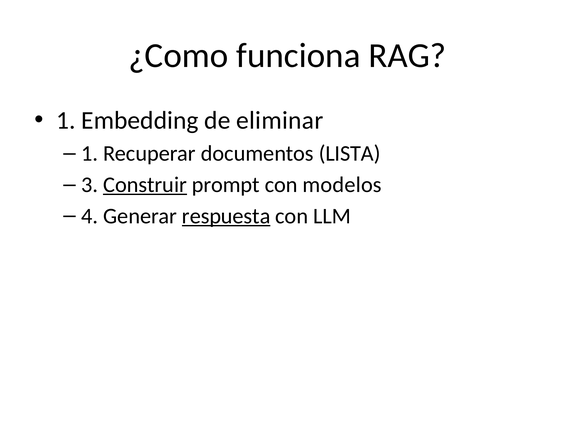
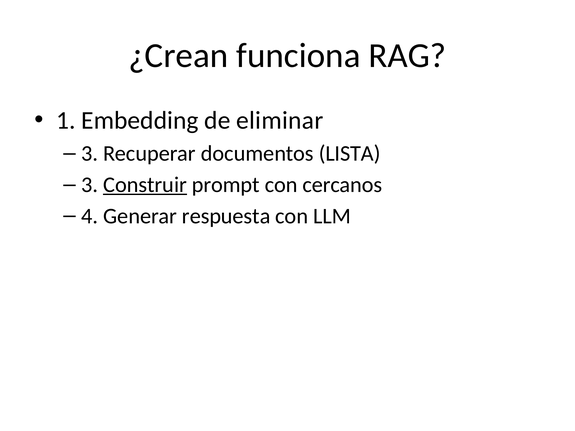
¿Como: ¿Como -> ¿Crean
1 at (90, 154): 1 -> 3
modelos: modelos -> cercanos
respuesta underline: present -> none
